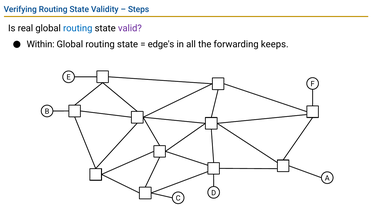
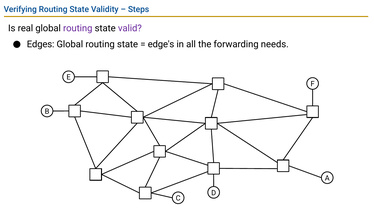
routing at (78, 28) colour: blue -> purple
Within: Within -> Edges
keeps: keeps -> needs
